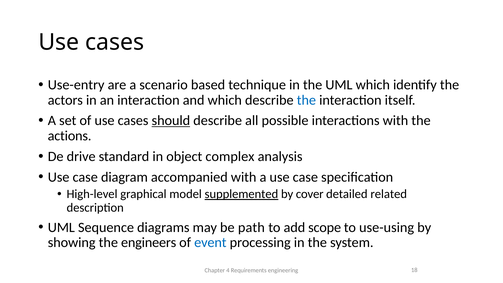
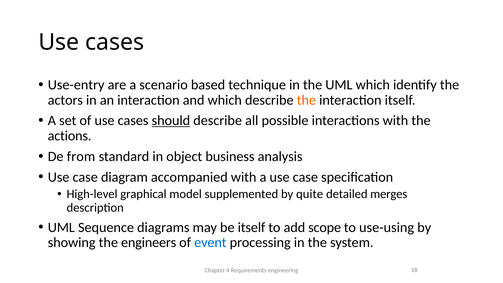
the at (306, 100) colour: blue -> orange
drive: drive -> from
complex: complex -> business
supplemented underline: present -> none
cover: cover -> quite
related: related -> merges
be path: path -> itself
